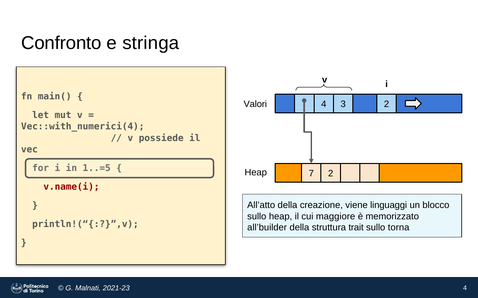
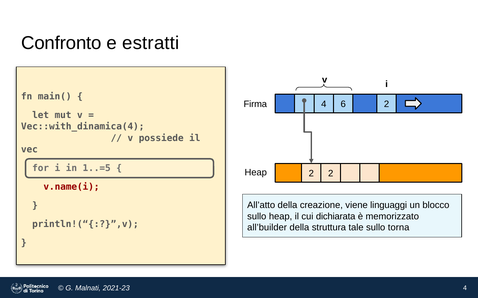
stringa: stringa -> estratti
Valori: Valori -> Firma
3: 3 -> 6
Vec::with_numerici(4: Vec::with_numerici(4 -> Vec::with_dinamica(4
Heap 7: 7 -> 2
maggiore: maggiore -> dichiarata
trait: trait -> tale
